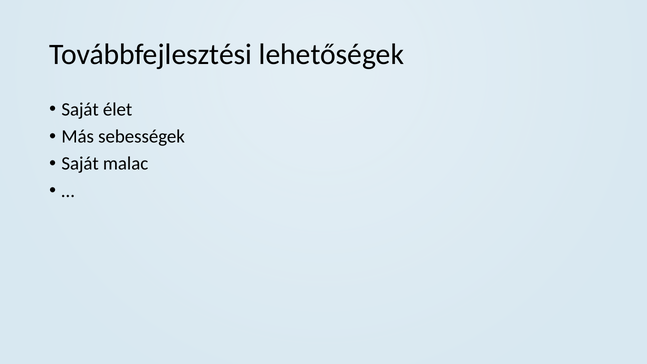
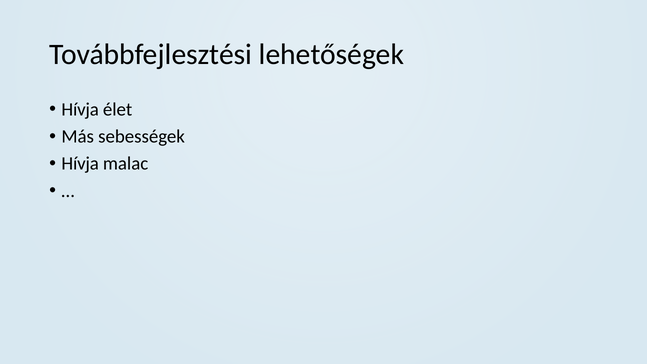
Saját at (80, 109): Saját -> Hívja
Saját at (80, 164): Saját -> Hívja
